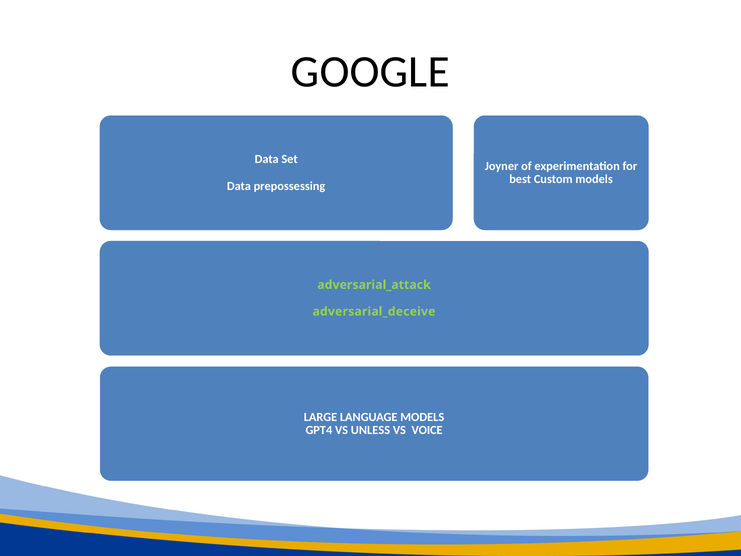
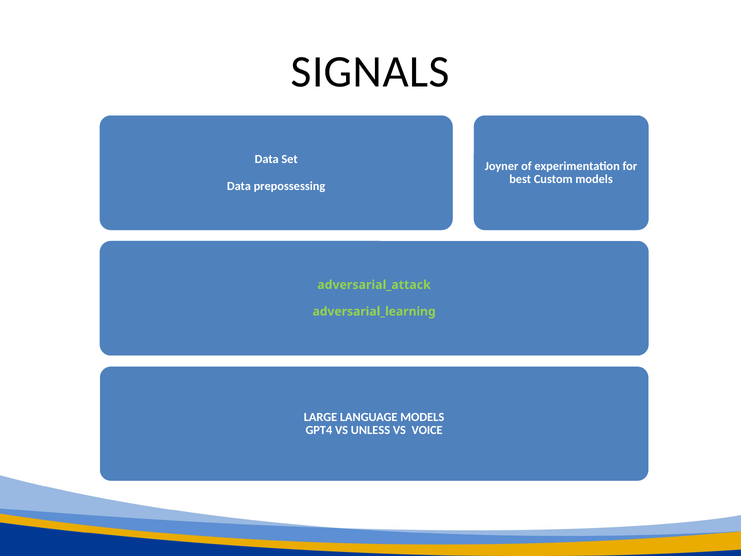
GOOGLE: GOOGLE -> SIGNALS
adversarial_deceive: adversarial_deceive -> adversarial_learning
